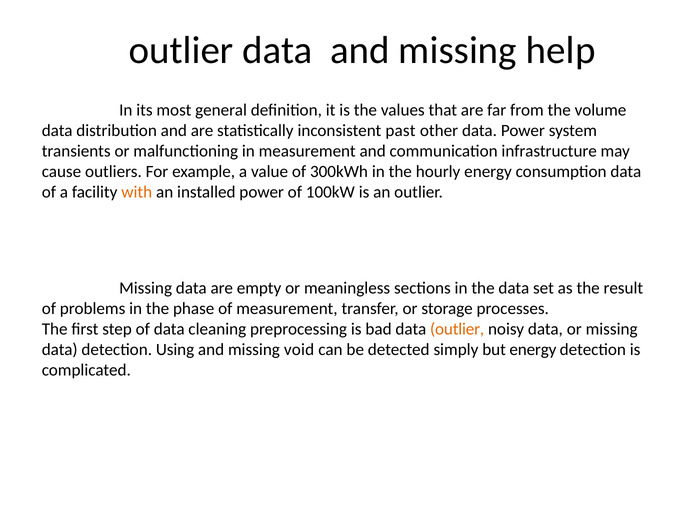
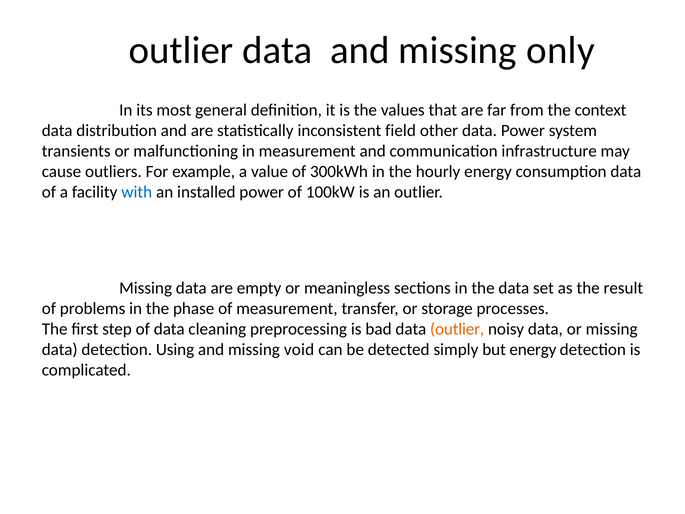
help: help -> only
volume: volume -> context
past: past -> field
with colour: orange -> blue
